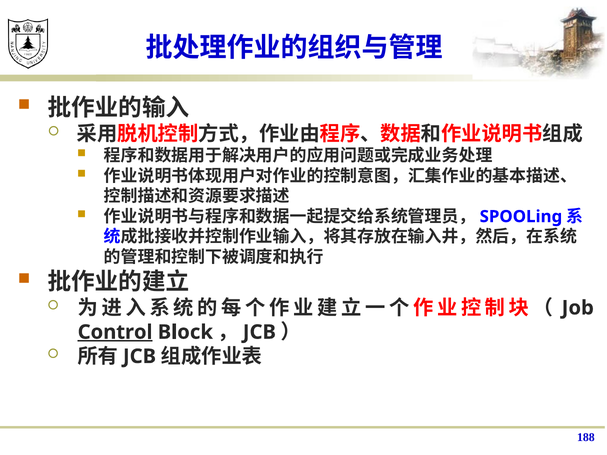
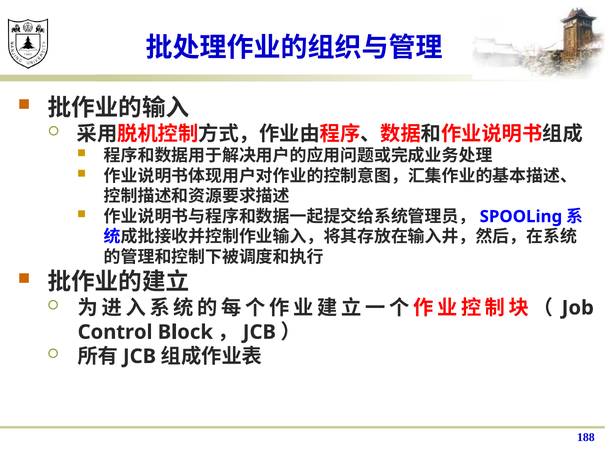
Control underline: present -> none
